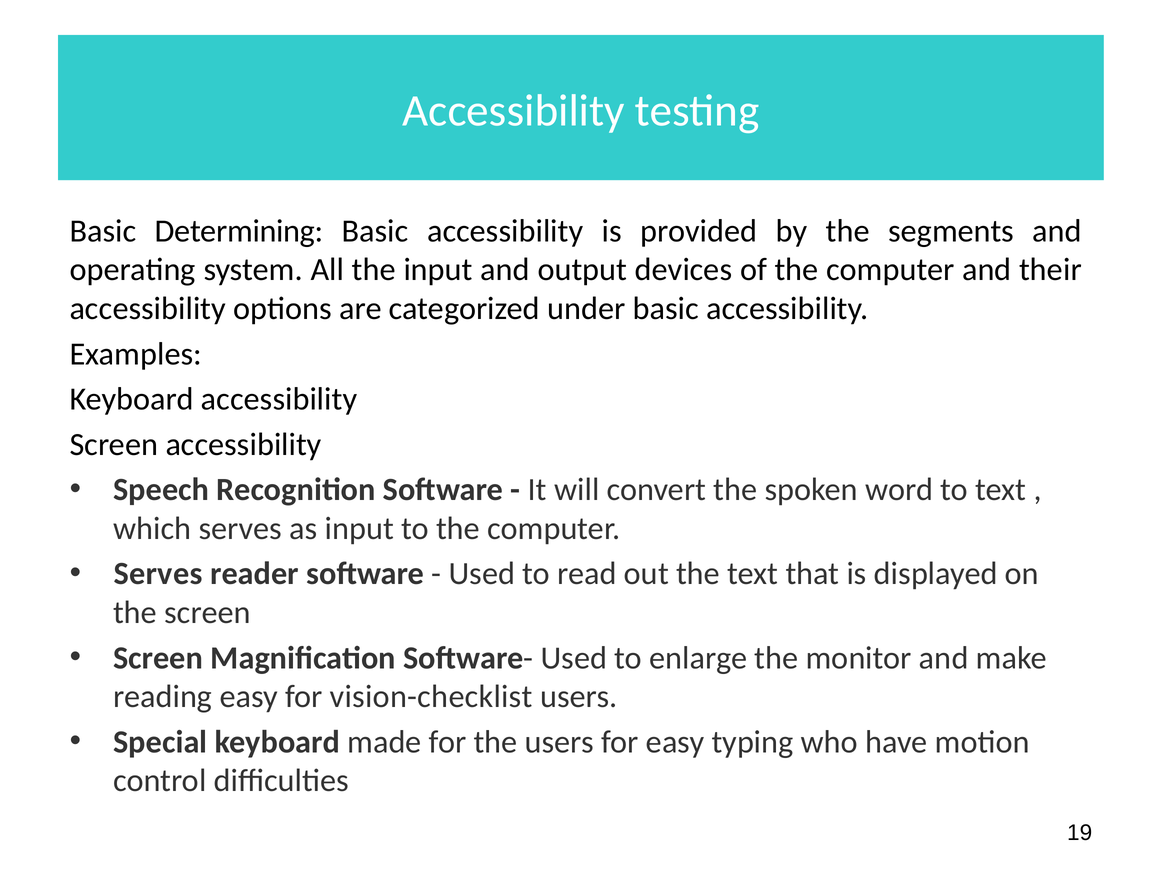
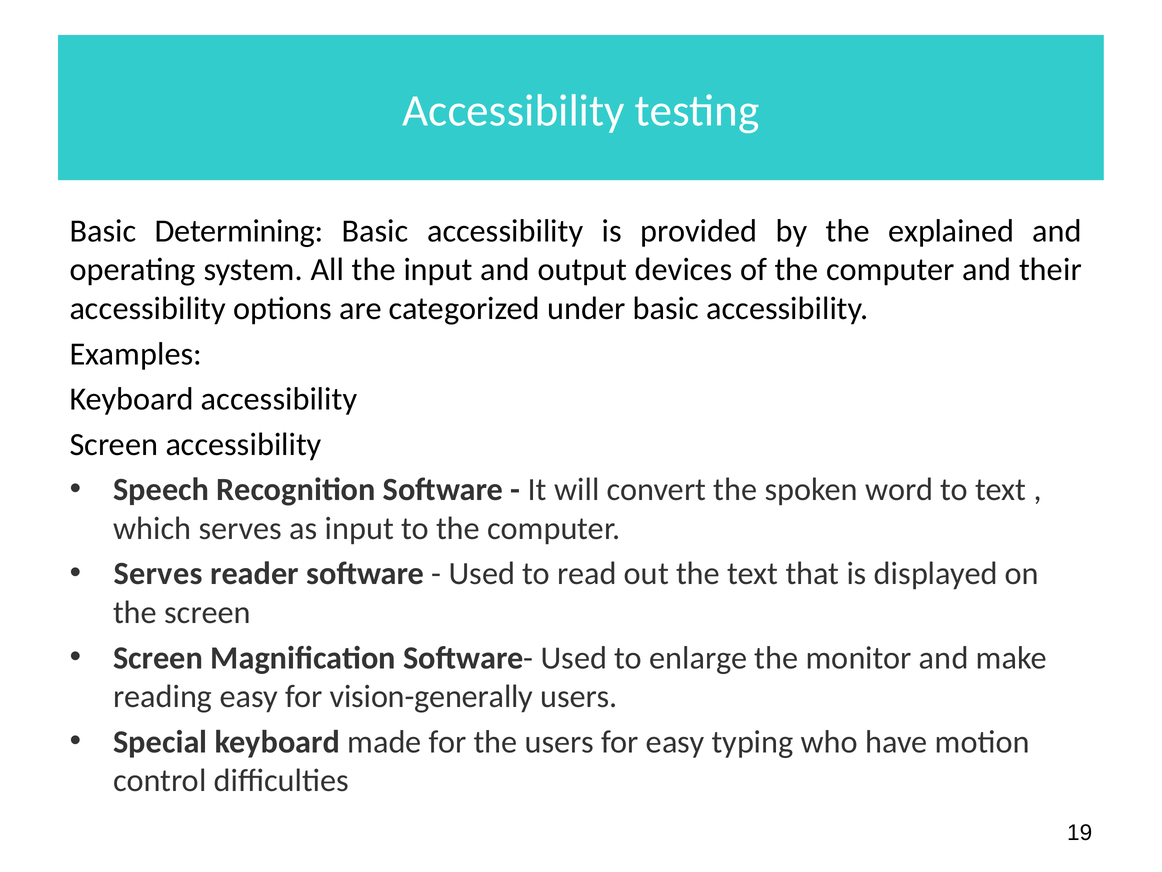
segments: segments -> explained
vision-checklist: vision-checklist -> vision-generally
